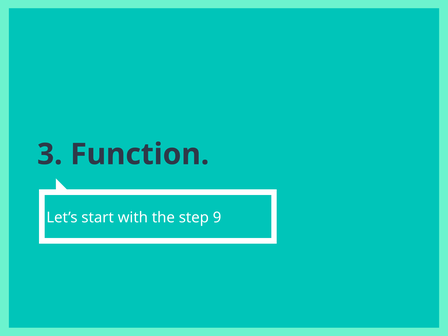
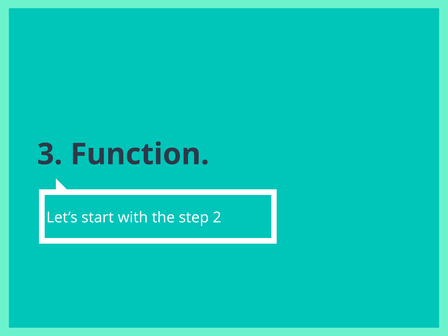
9: 9 -> 2
